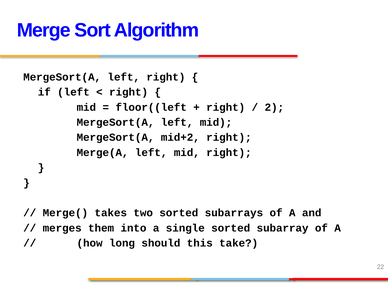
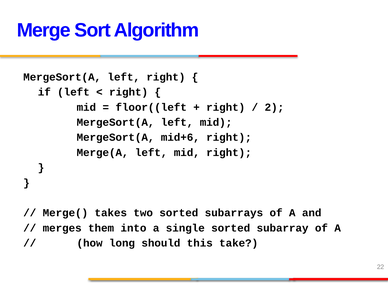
mid+2: mid+2 -> mid+6
